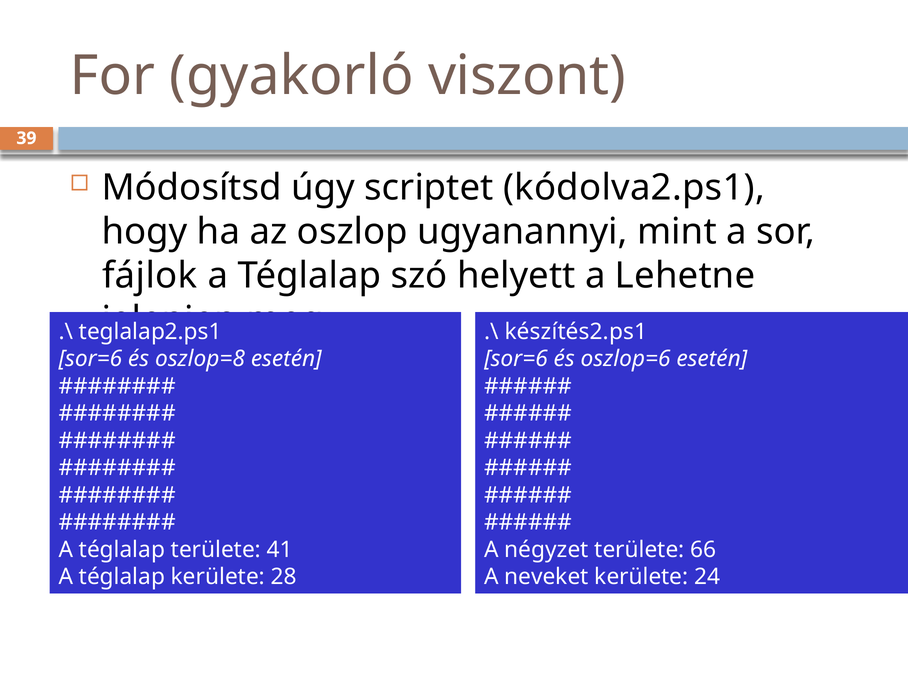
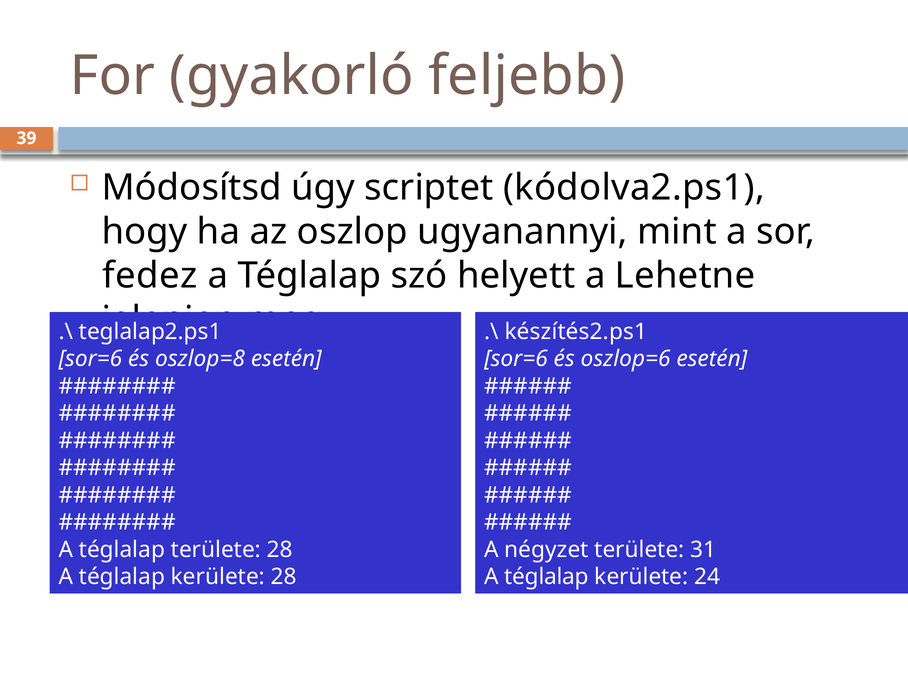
viszont: viszont -> feljebb
fájlok: fájlok -> fedez
területe 41: 41 -> 28
66: 66 -> 31
neveket at (546, 577): neveket -> téglalap
